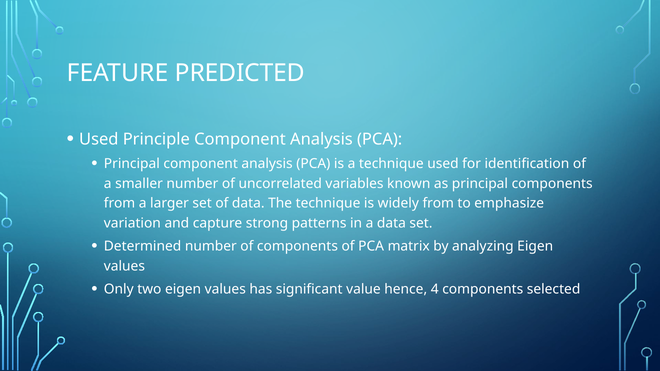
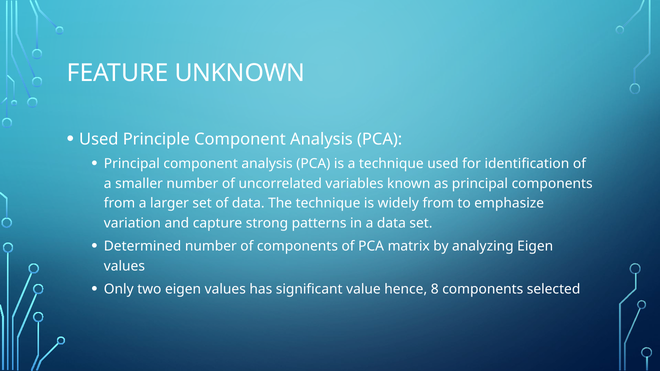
PREDICTED: PREDICTED -> UNKNOWN
4: 4 -> 8
